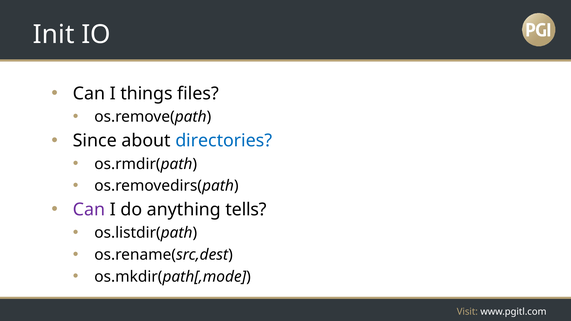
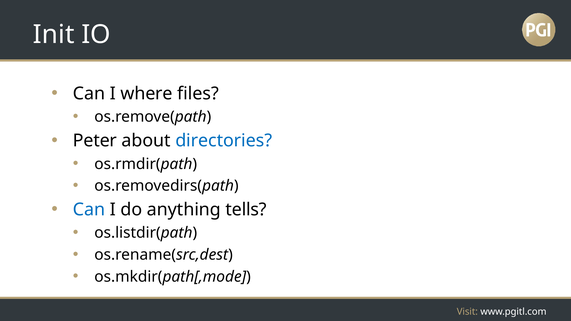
things: things -> where
Since: Since -> Peter
Can at (89, 210) colour: purple -> blue
